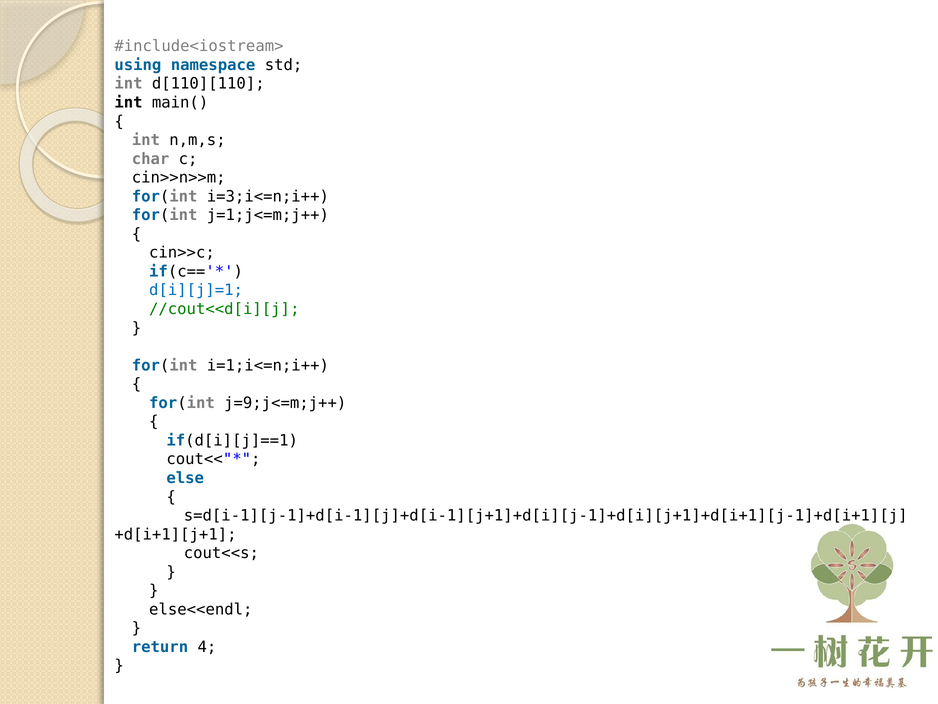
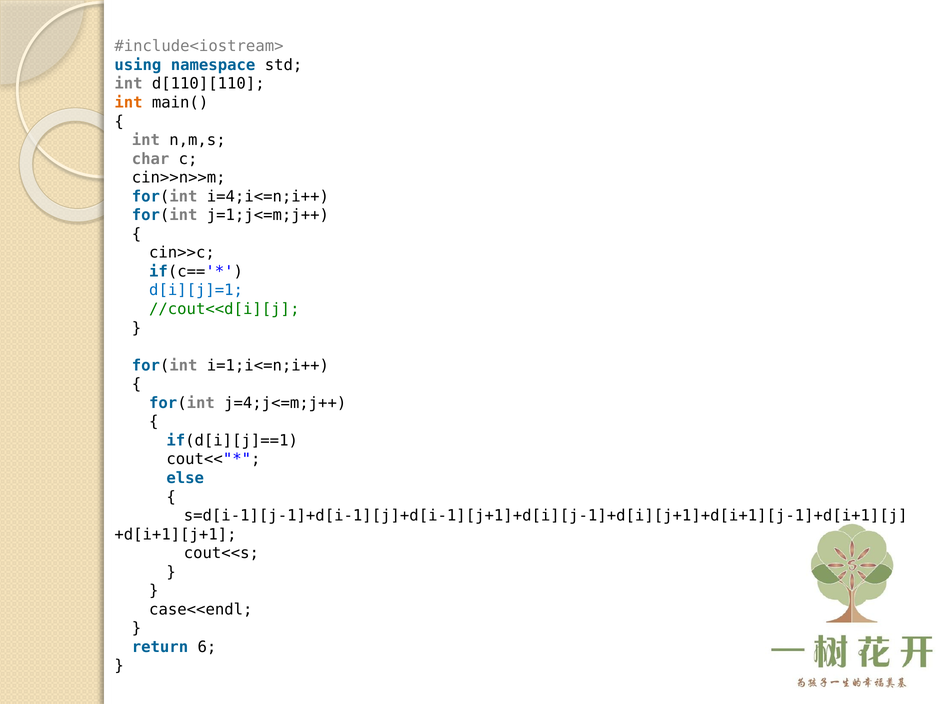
int at (128, 103) colour: black -> orange
i=3;i<=n;i++: i=3;i<=n;i++ -> i=4;i<=n;i++
j=9;j<=m;j++: j=9;j<=m;j++ -> j=4;j<=m;j++
else<<endl: else<<endl -> case<<endl
4: 4 -> 6
